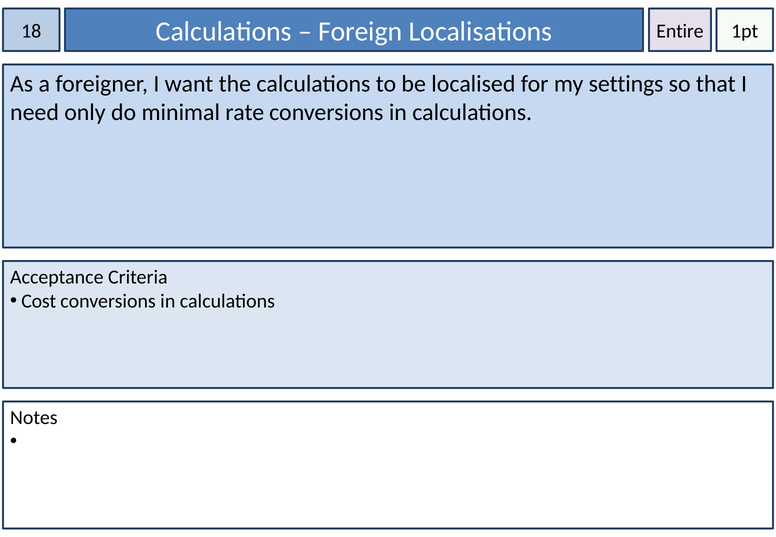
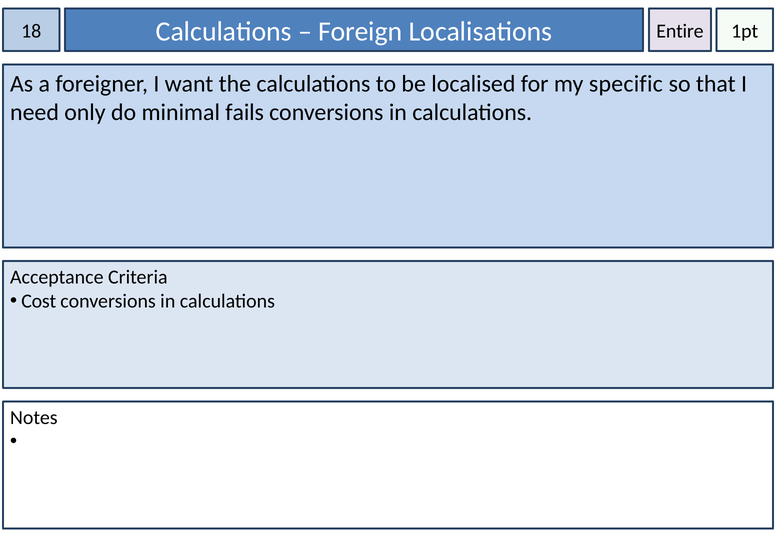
settings: settings -> specific
rate: rate -> fails
